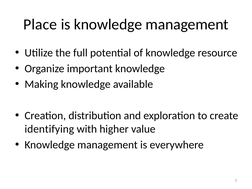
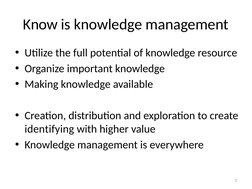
Place: Place -> Know
